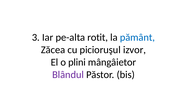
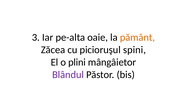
rotit: rotit -> oaie
pământ colour: blue -> orange
izvor: izvor -> spini
